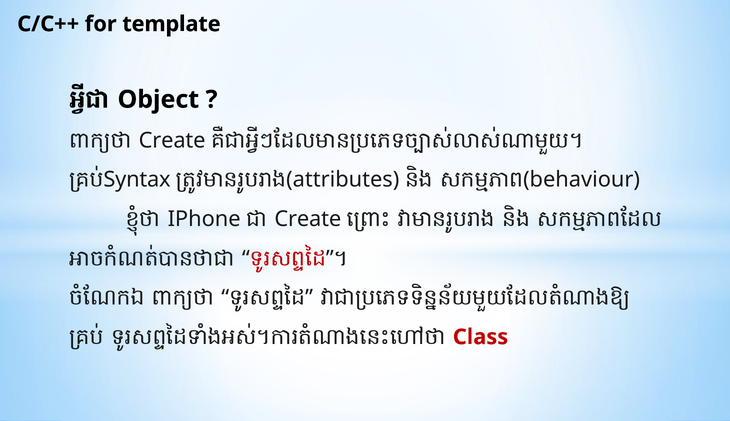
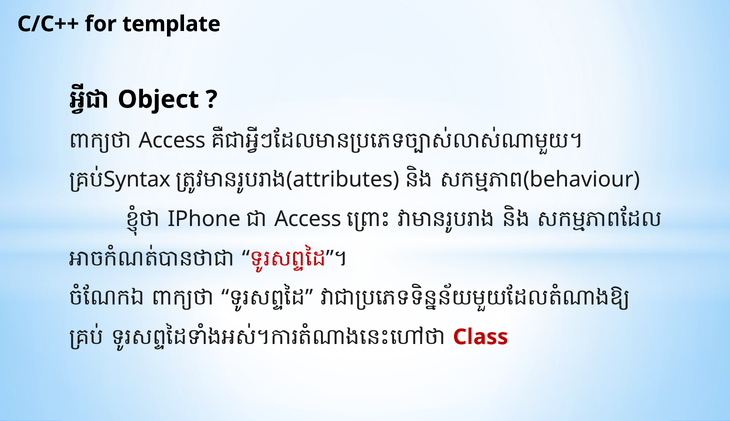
Create at (172, 140): Create -> Access
Create at (308, 219): Create -> Access
